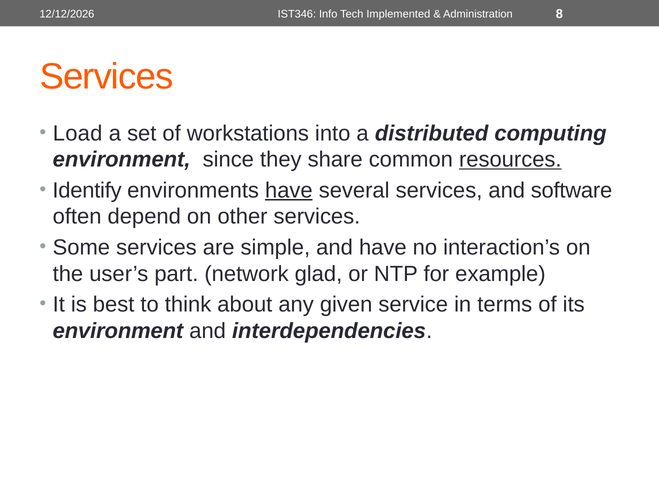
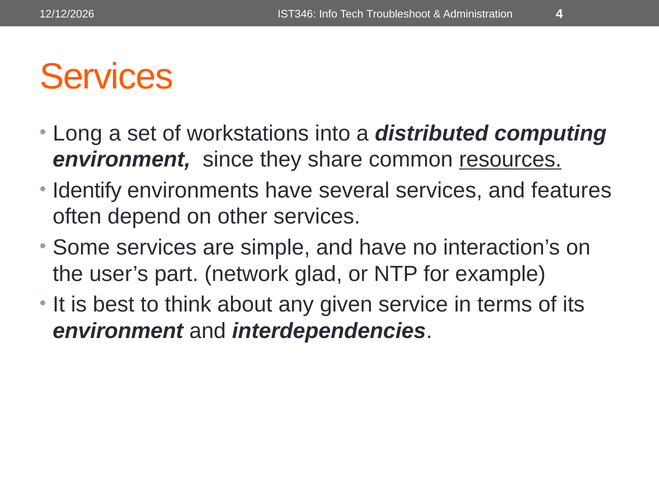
Implemented: Implemented -> Troubleshoot
8: 8 -> 4
Load: Load -> Long
have at (289, 190) underline: present -> none
software: software -> features
